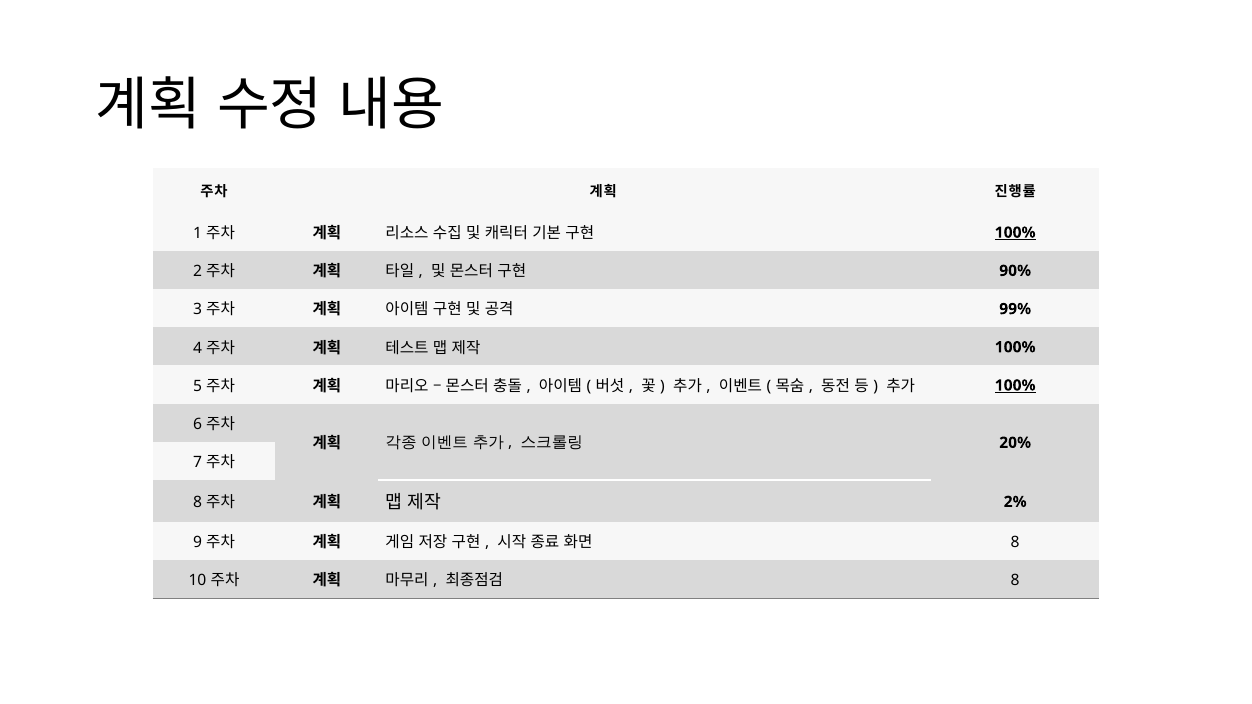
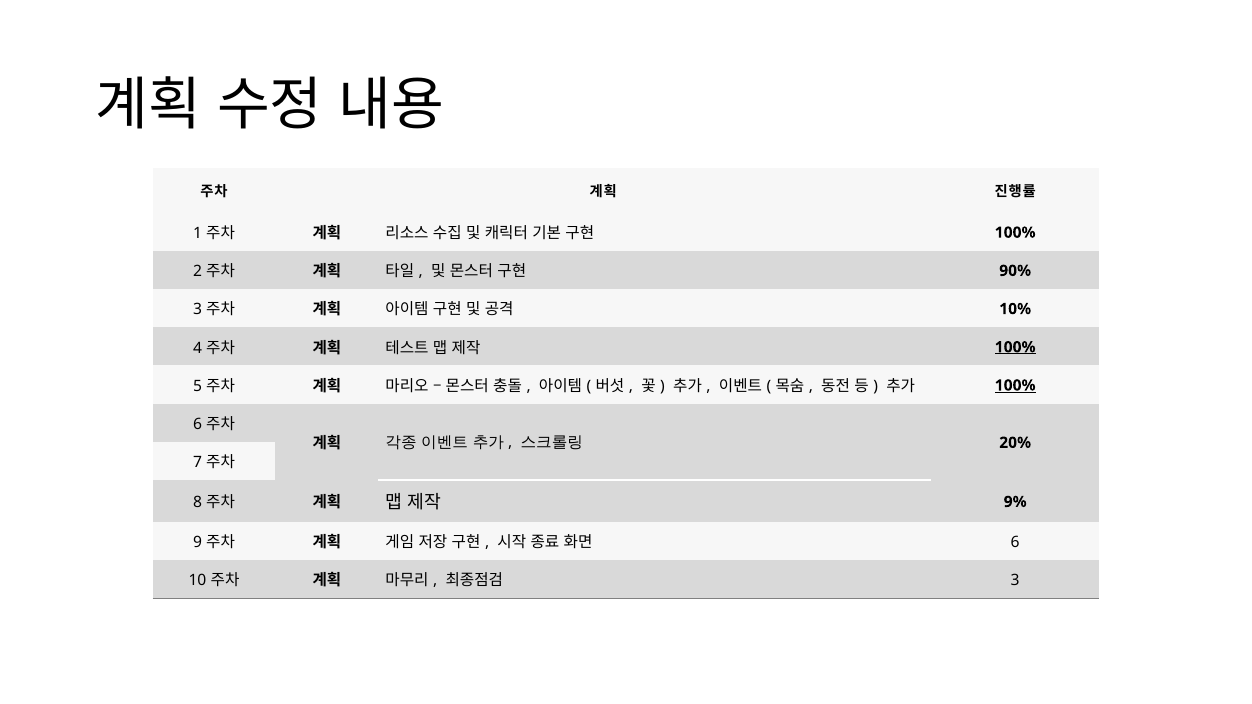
100% at (1015, 233) underline: present -> none
99%: 99% -> 10%
100% at (1015, 347) underline: none -> present
2%: 2% -> 9%
8 at (1015, 542): 8 -> 6
8 at (1015, 580): 8 -> 3
